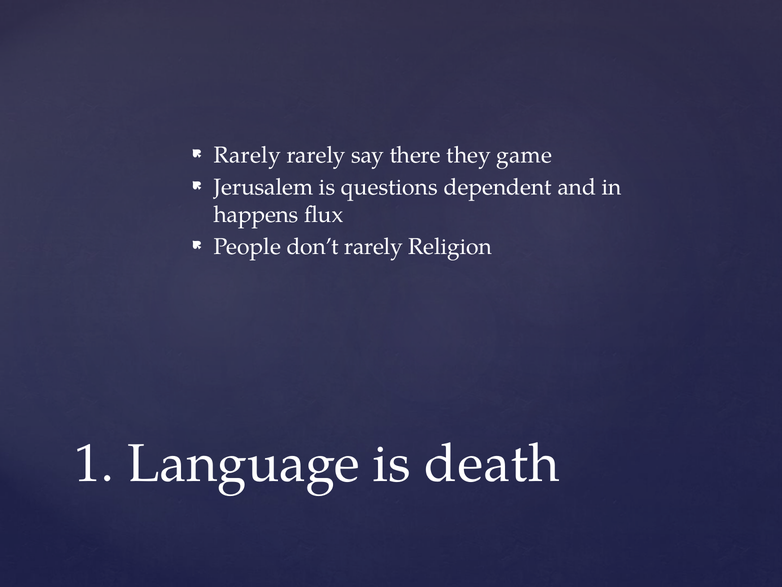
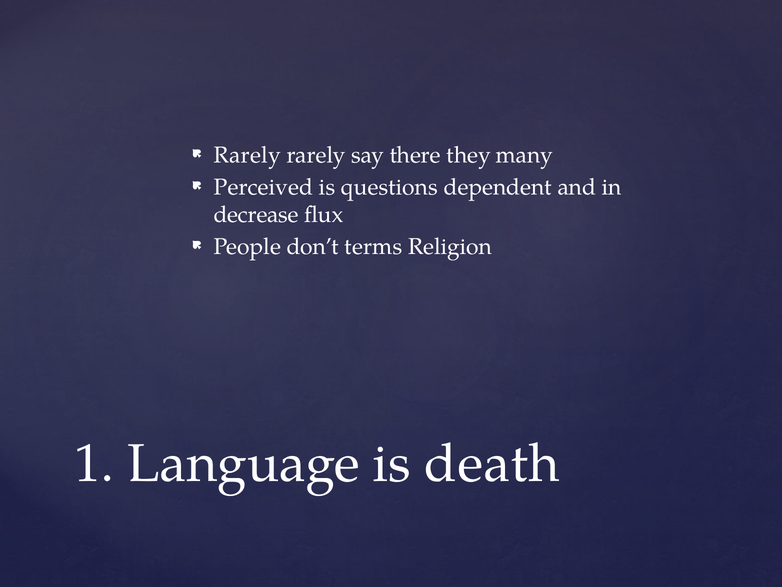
game: game -> many
Jerusalem: Jerusalem -> Perceived
happens: happens -> decrease
don’t rarely: rarely -> terms
